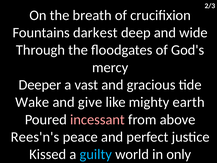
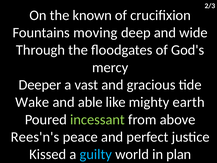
breath: breath -> known
darkest: darkest -> moving
give: give -> able
incessant colour: pink -> light green
only: only -> plan
